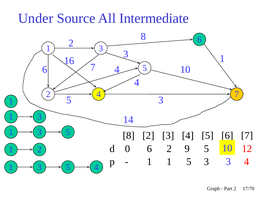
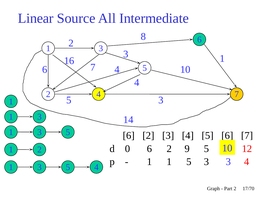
Under: Under -> Linear
8 at (129, 136): 8 -> 6
